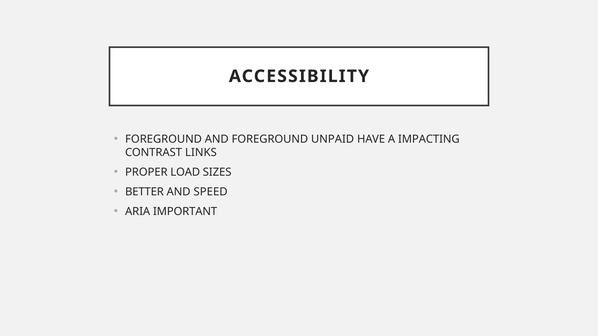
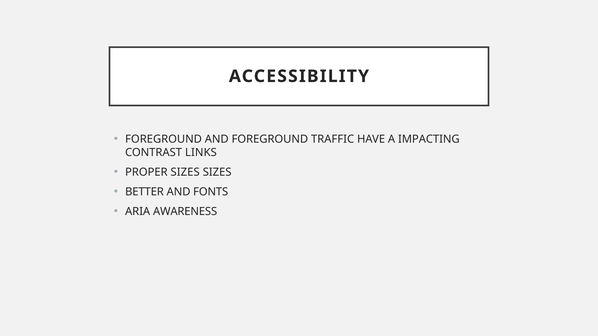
UNPAID: UNPAID -> TRAFFIC
PROPER LOAD: LOAD -> SIZES
SPEED: SPEED -> FONTS
IMPORTANT: IMPORTANT -> AWARENESS
